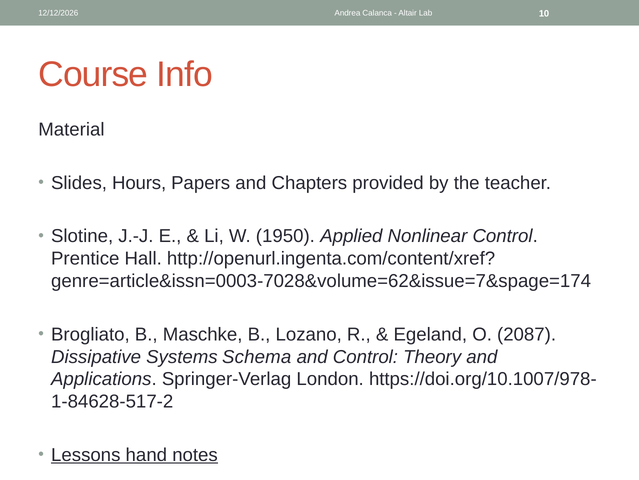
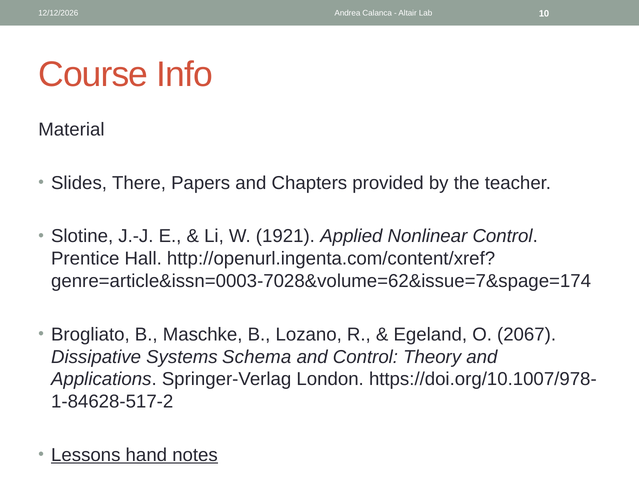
Hours: Hours -> There
1950: 1950 -> 1921
2087: 2087 -> 2067
